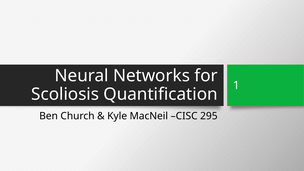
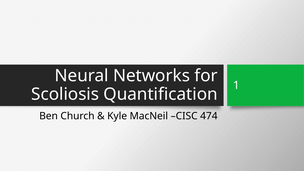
295: 295 -> 474
